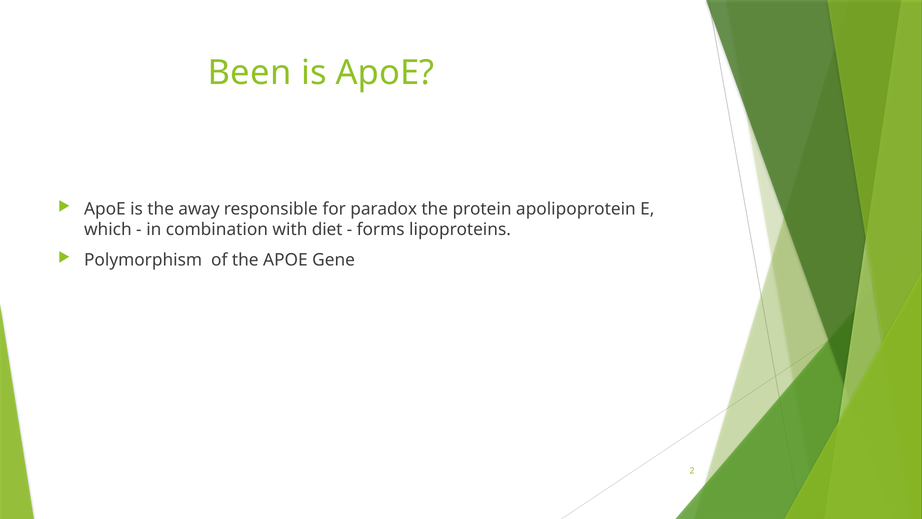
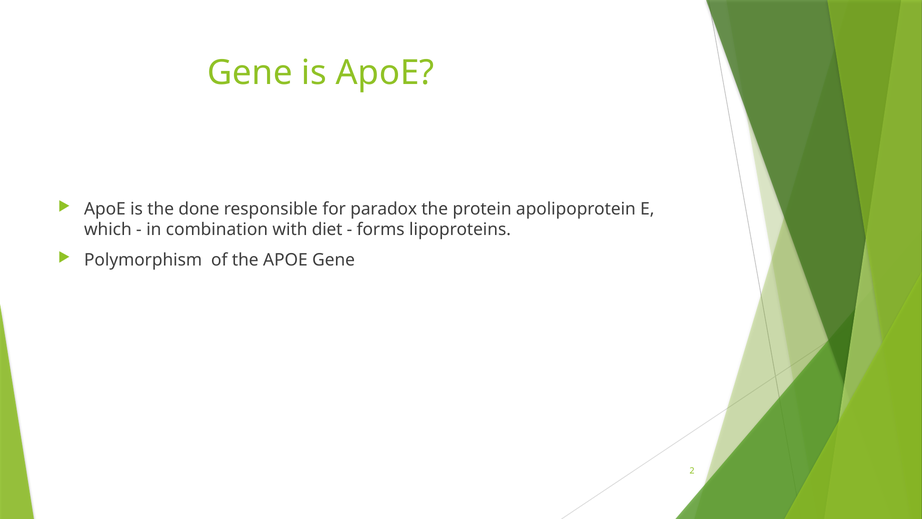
Been at (250, 73): Been -> Gene
away: away -> done
